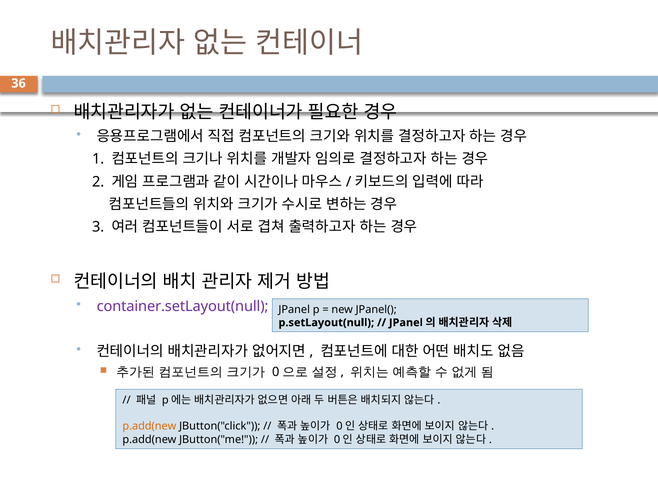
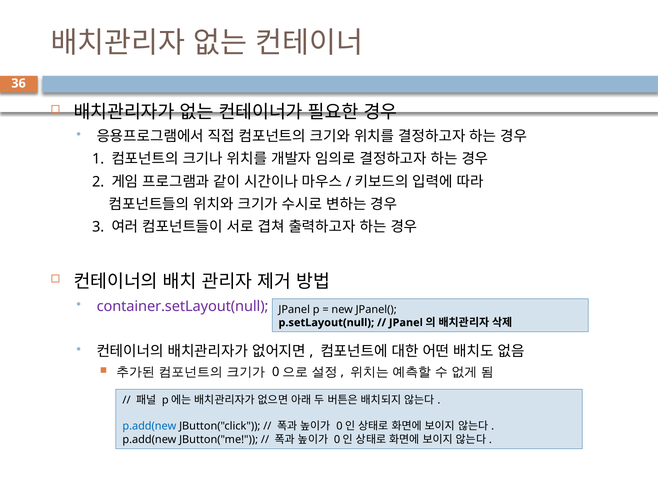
p.add(new at (149, 426) colour: orange -> blue
